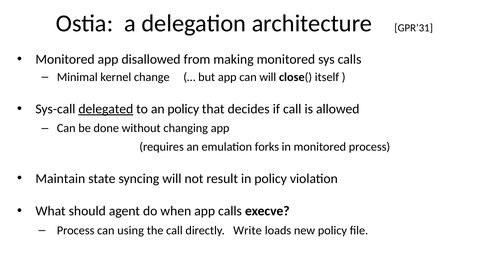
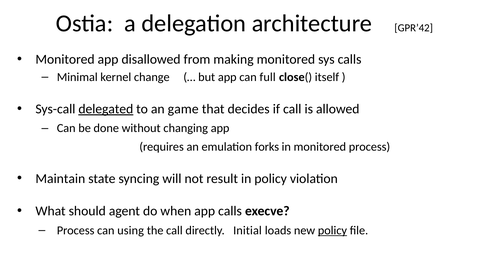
GPR’31: GPR’31 -> GPR’42
can will: will -> full
an policy: policy -> game
Write: Write -> Initial
policy at (332, 230) underline: none -> present
